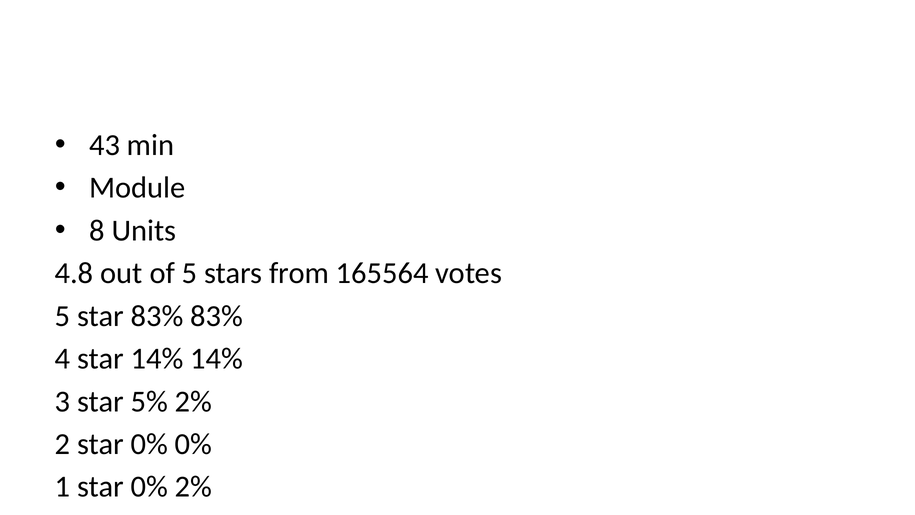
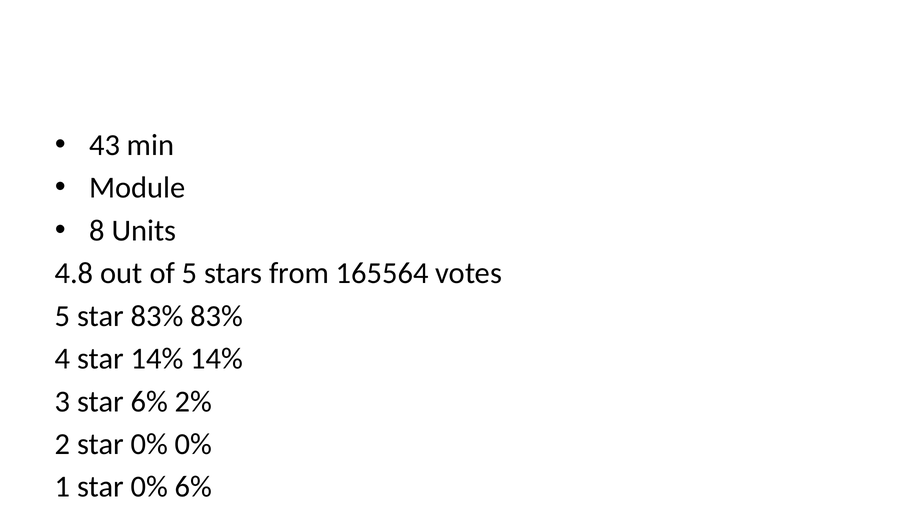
star 5%: 5% -> 6%
0% 2%: 2% -> 6%
